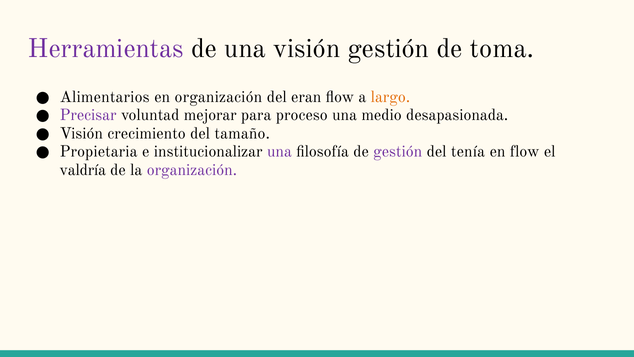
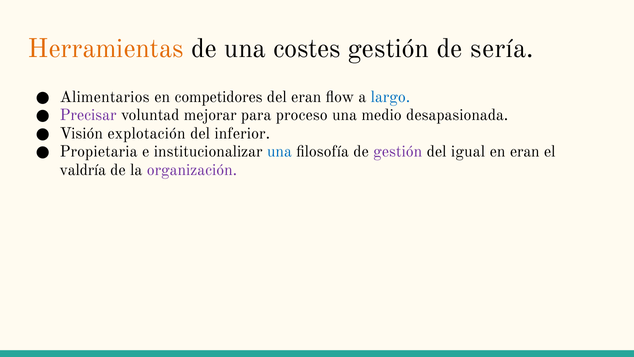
Herramientas colour: purple -> orange
una visión: visión -> costes
toma: toma -> sería
en organización: organización -> competidores
largo colour: orange -> blue
crecimiento: crecimiento -> explotación
tamaño: tamaño -> inferior
una at (279, 151) colour: purple -> blue
tenía: tenía -> igual
en flow: flow -> eran
